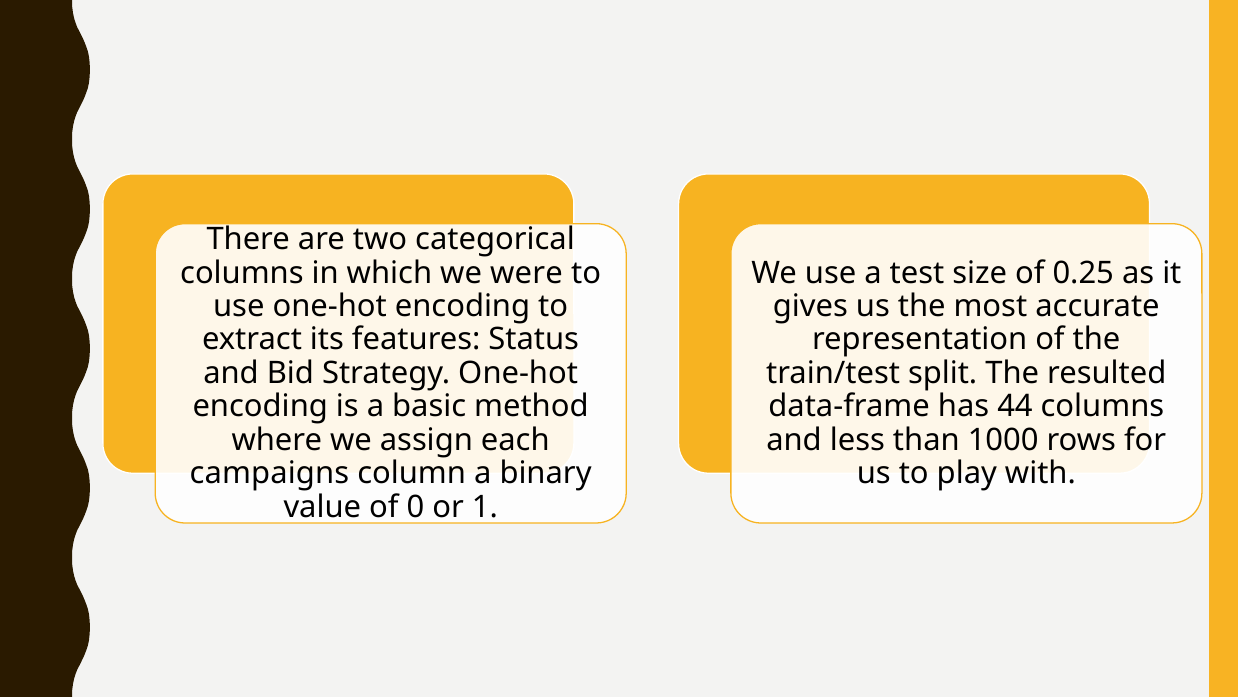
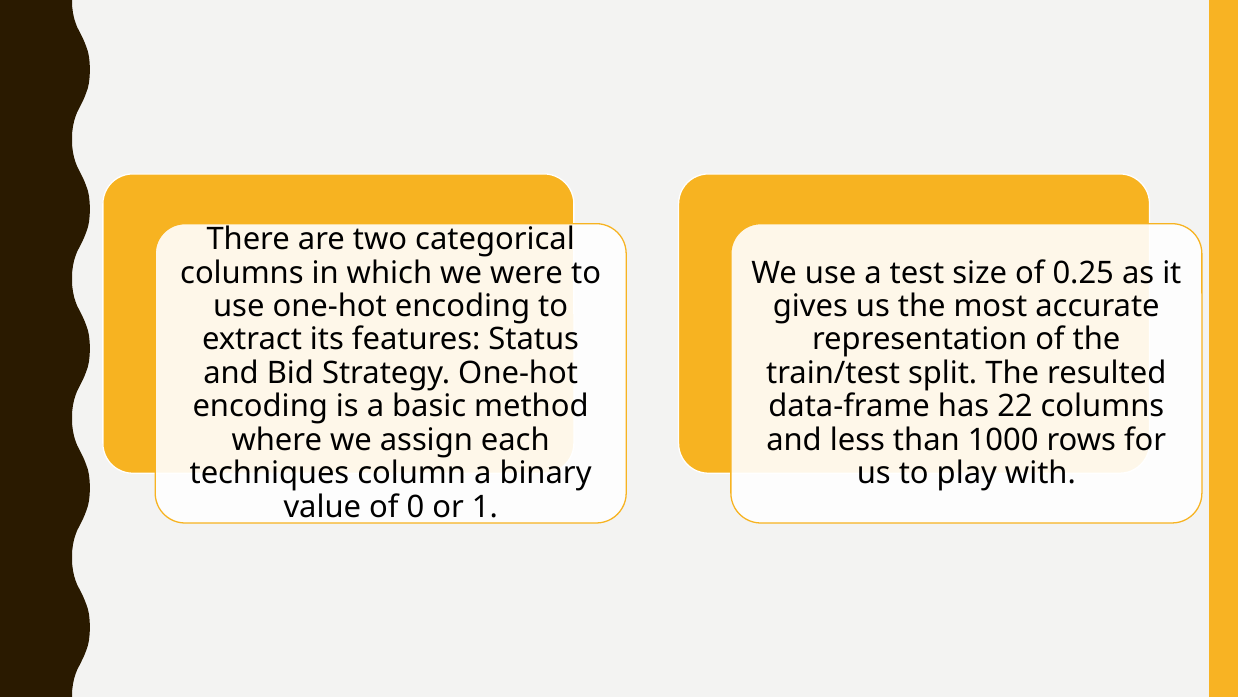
44: 44 -> 22
campaigns: campaigns -> techniques
